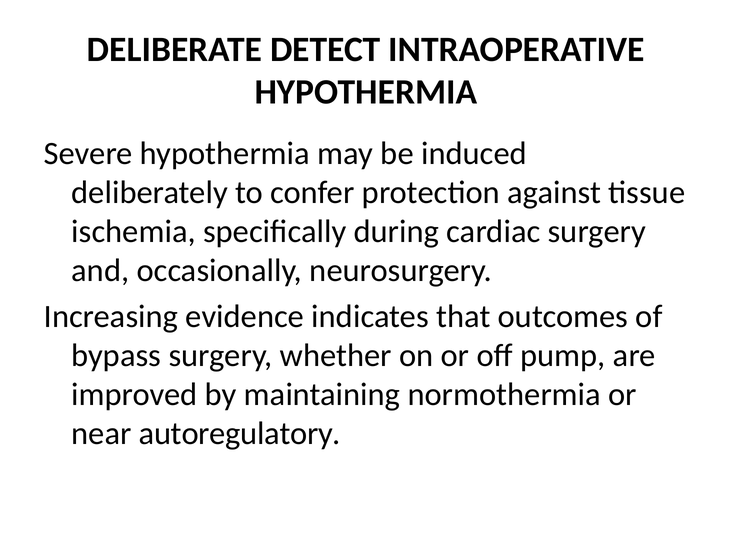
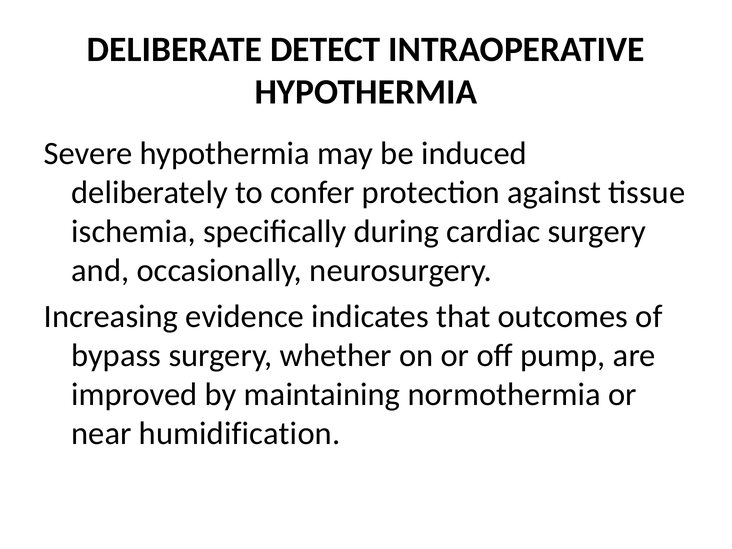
autoregulatory: autoregulatory -> humidification
